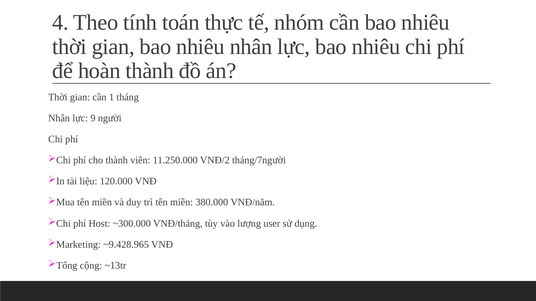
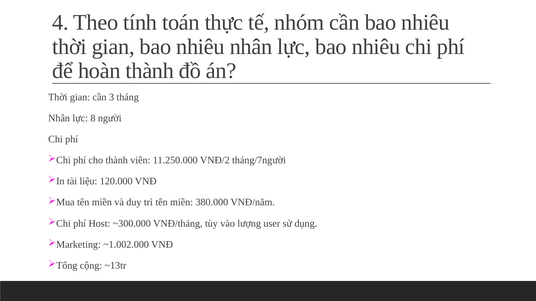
1: 1 -> 3
9: 9 -> 8
~9.428.965: ~9.428.965 -> ~1.002.000
